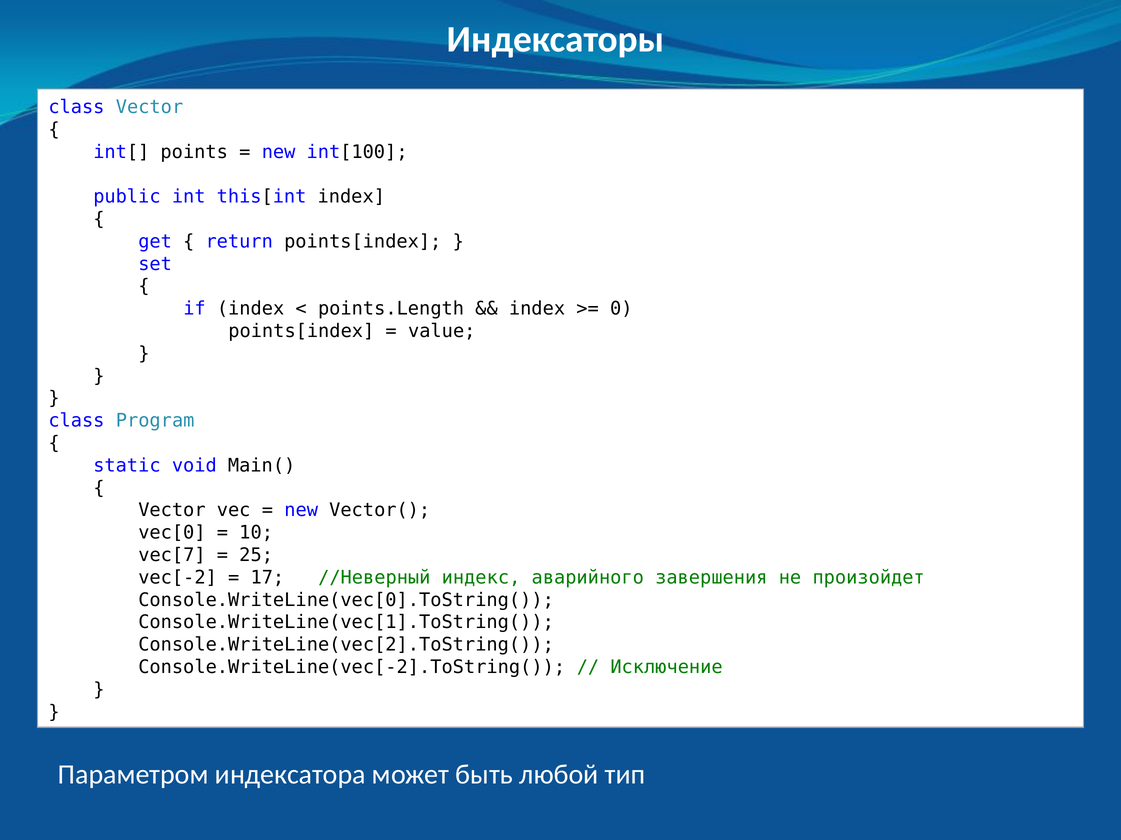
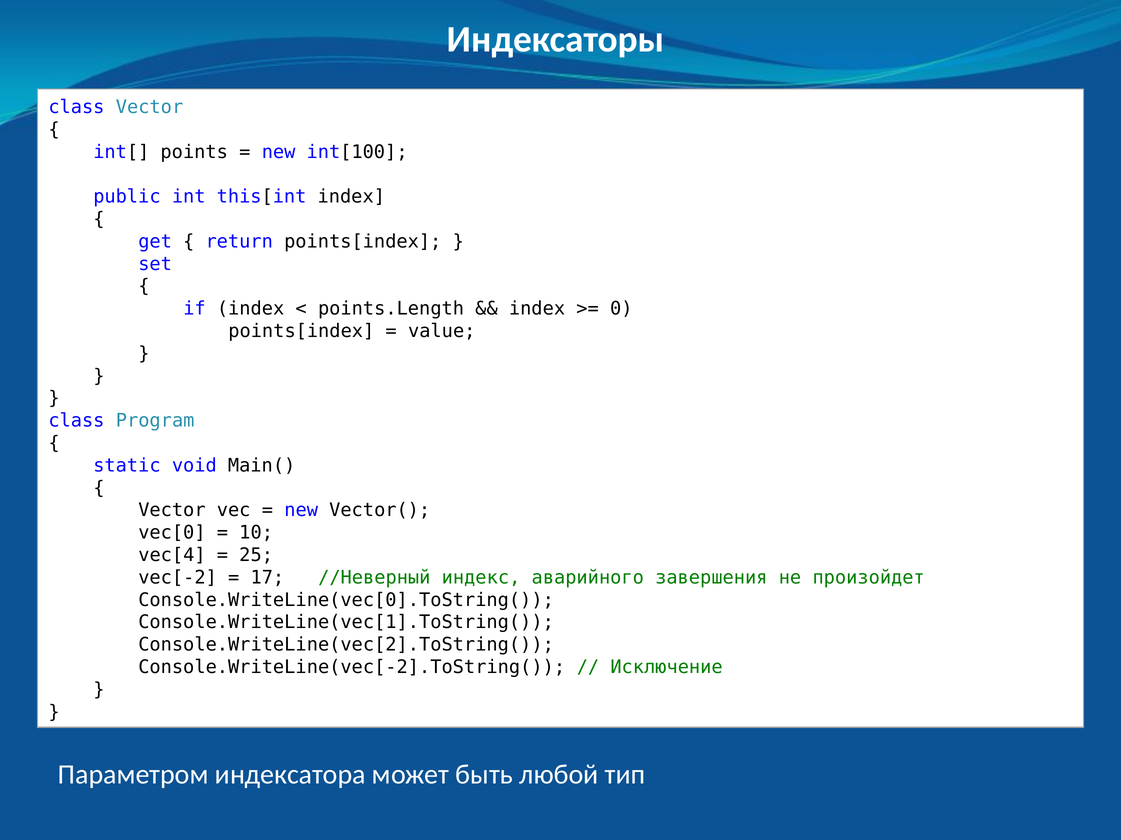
vec[7: vec[7 -> vec[4
